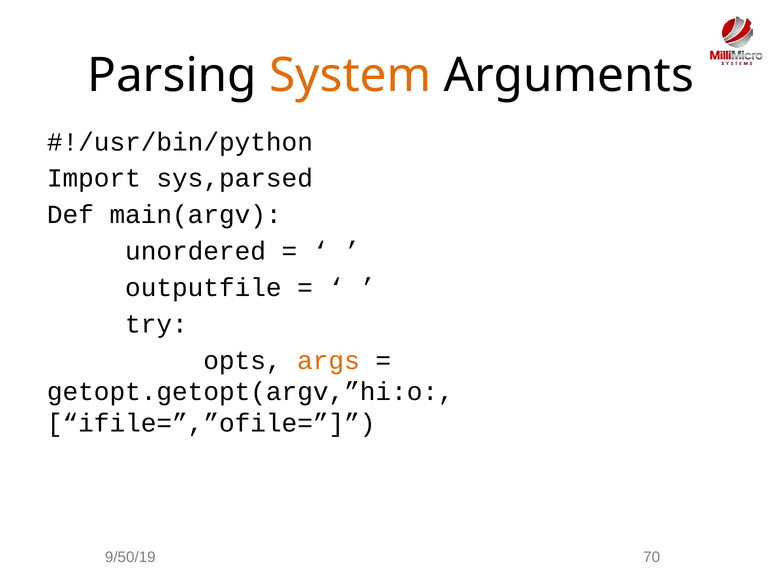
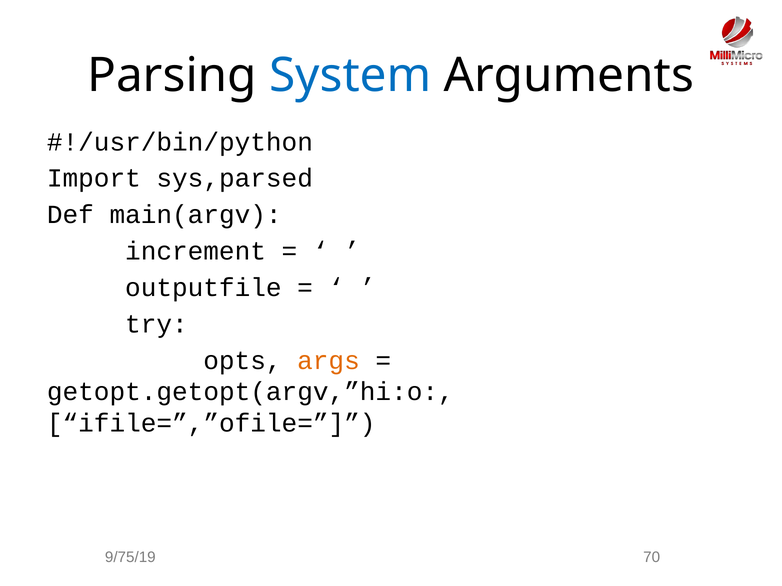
System colour: orange -> blue
unordered: unordered -> increment
9/50/19: 9/50/19 -> 9/75/19
